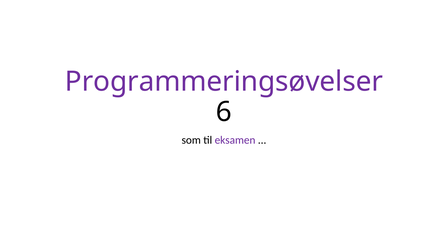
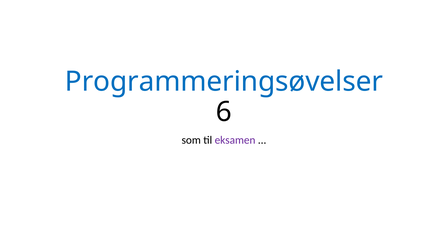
Programmeringsøvelser colour: purple -> blue
